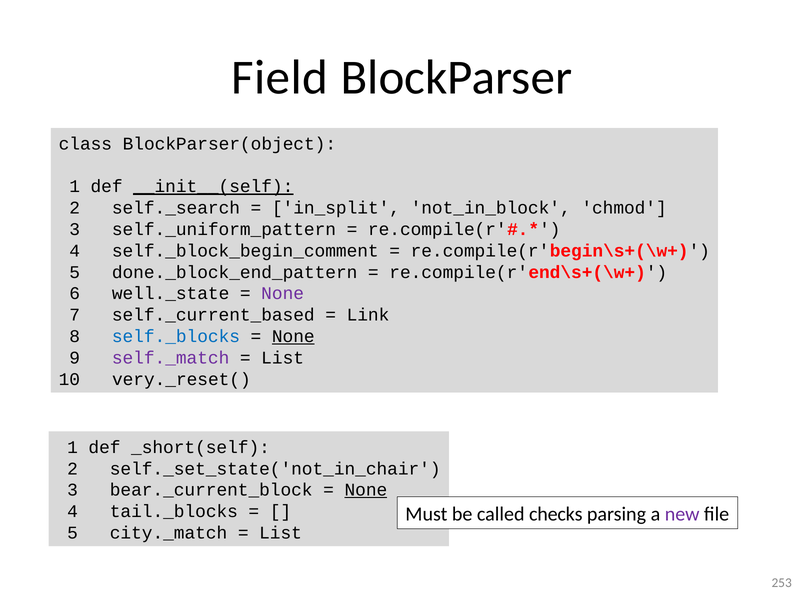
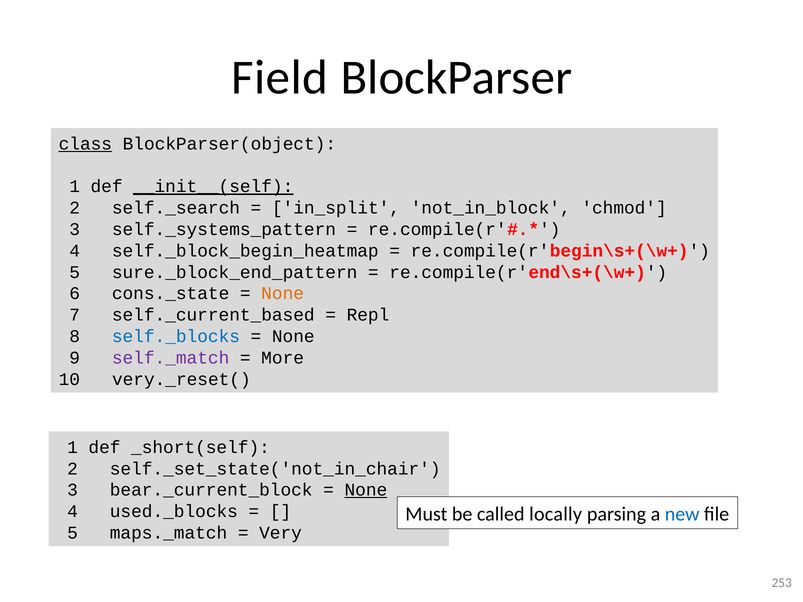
class underline: none -> present
self._uniform_pattern: self._uniform_pattern -> self._systems_pattern
self._block_begin_comment: self._block_begin_comment -> self._block_begin_heatmap
done._block_end_pattern: done._block_end_pattern -> sure._block_end_pattern
well._state: well._state -> cons._state
None at (283, 294) colour: purple -> orange
Link: Link -> Repl
None at (293, 336) underline: present -> none
List at (283, 358): List -> More
tail._blocks: tail._blocks -> used._blocks
checks: checks -> locally
new colour: purple -> blue
city._match: city._match -> maps._match
List at (281, 533): List -> Very
